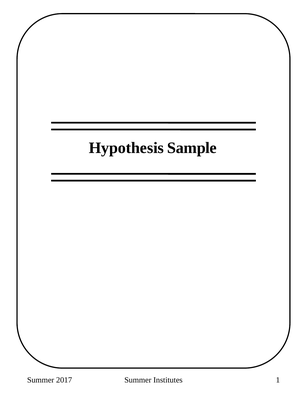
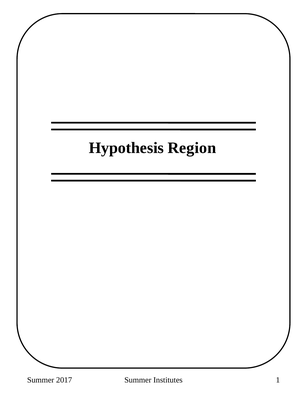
Sample: Sample -> Region
